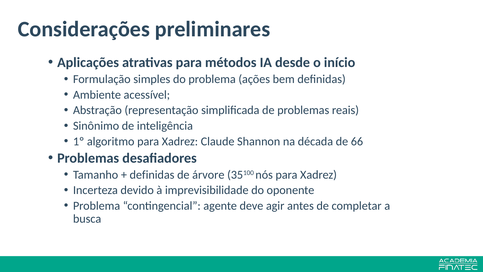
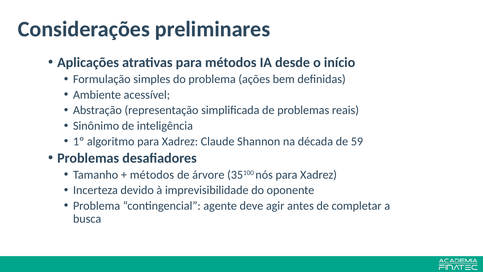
66: 66 -> 59
definidas at (152, 174): definidas -> métodos
